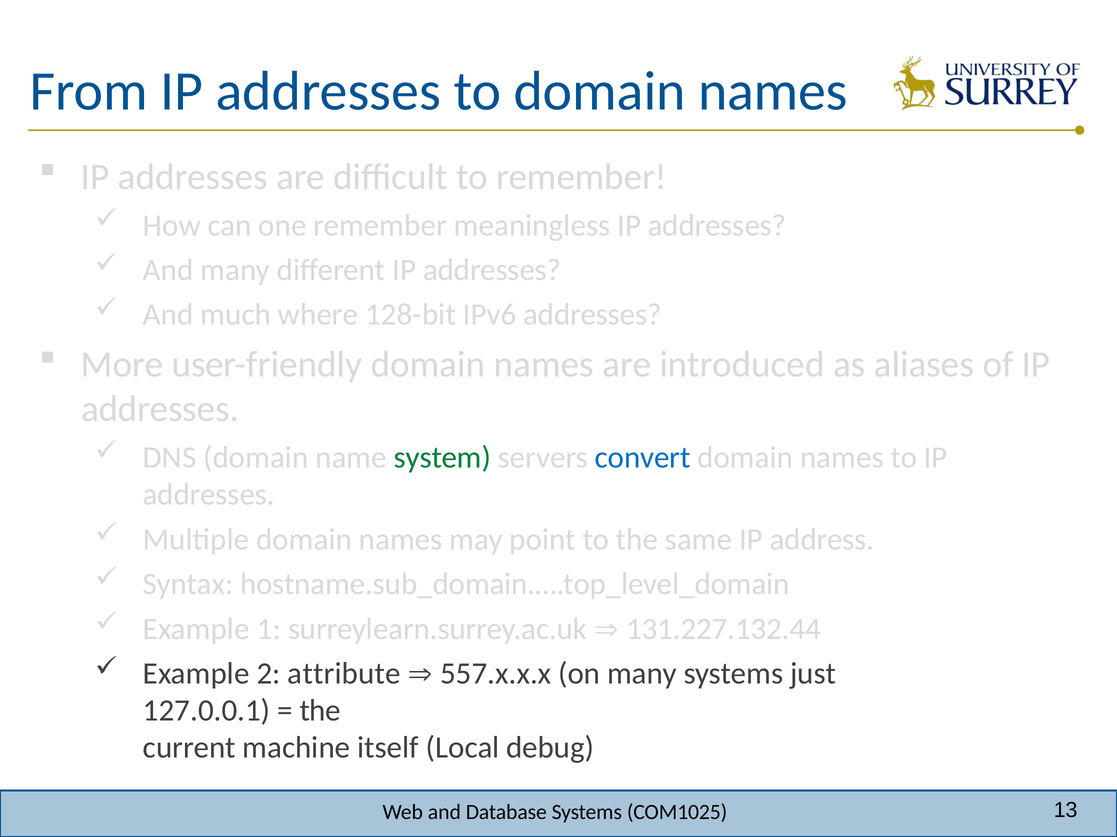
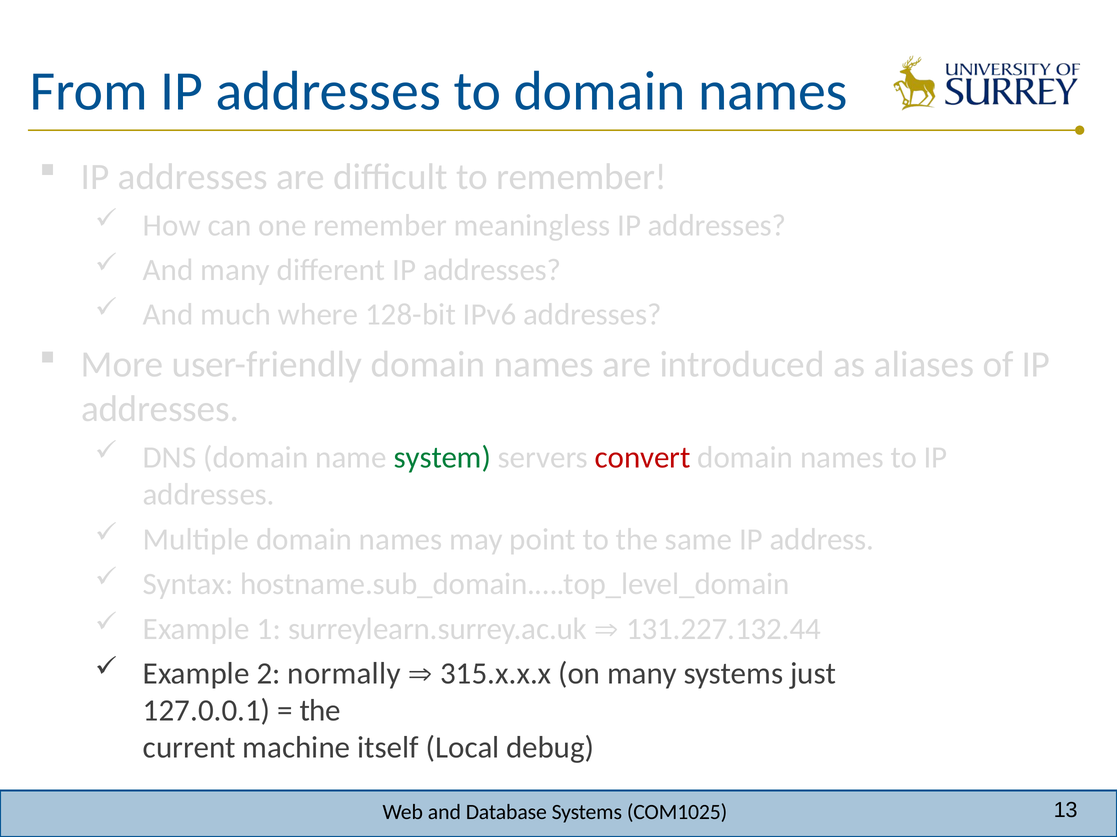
convert colour: blue -> red
attribute: attribute -> normally
557.x.x.x: 557.x.x.x -> 315.x.x.x
